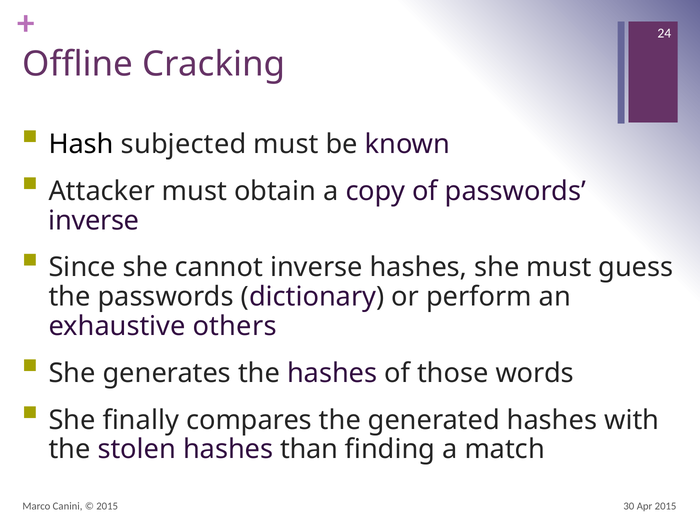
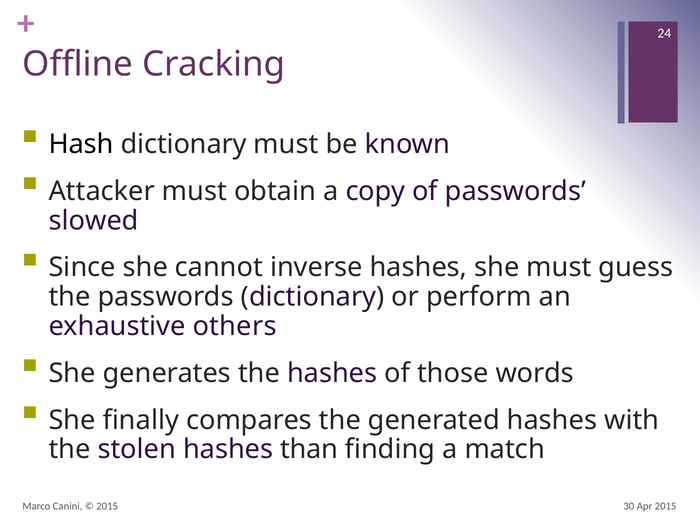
Hash subjected: subjected -> dictionary
inverse at (94, 221): inverse -> slowed
